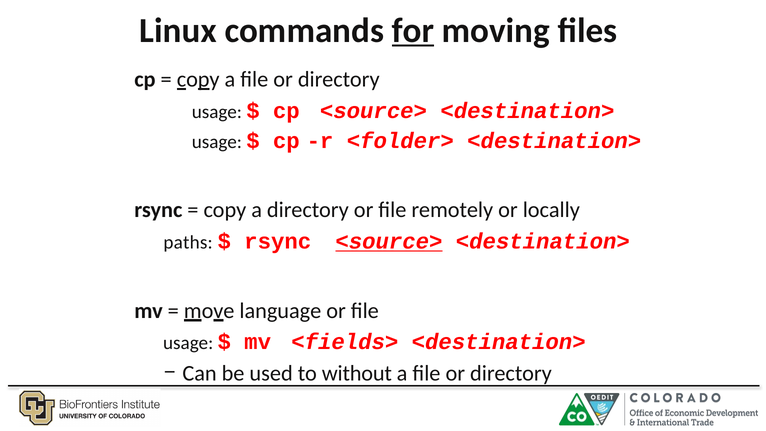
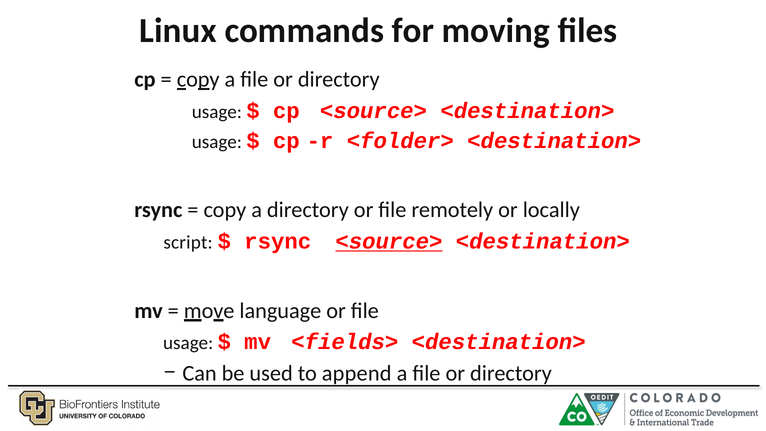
for underline: present -> none
paths: paths -> script
without: without -> append
